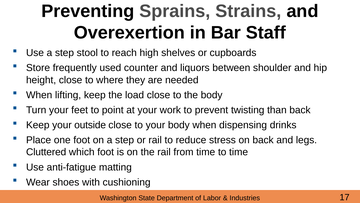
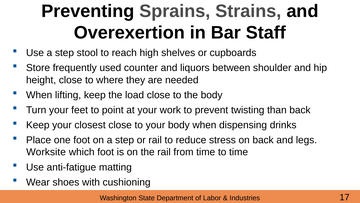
outside: outside -> closest
Cluttered: Cluttered -> Worksite
